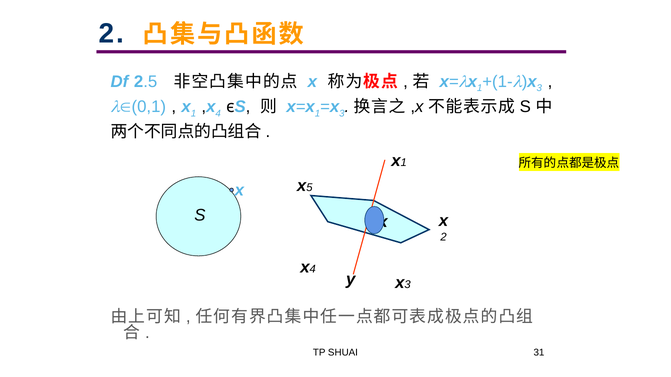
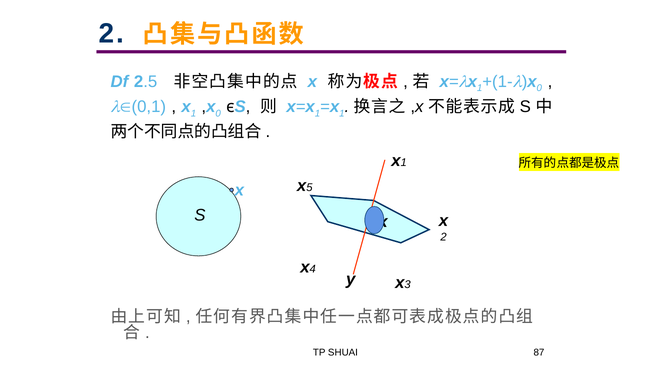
3 at (539, 88): 3 -> 0
4 at (218, 114): 4 -> 0
3 at (342, 114): 3 -> 1
31: 31 -> 87
